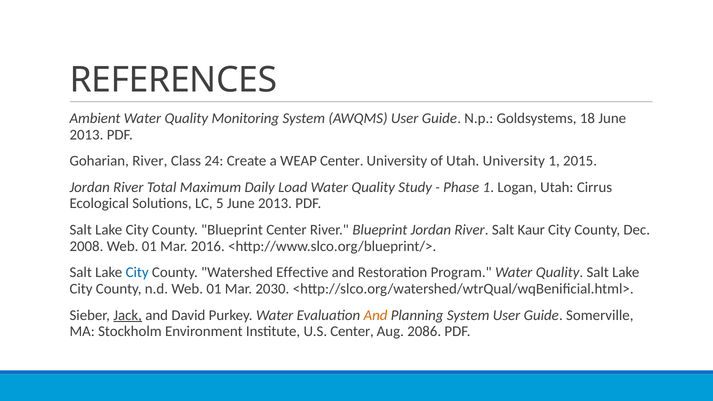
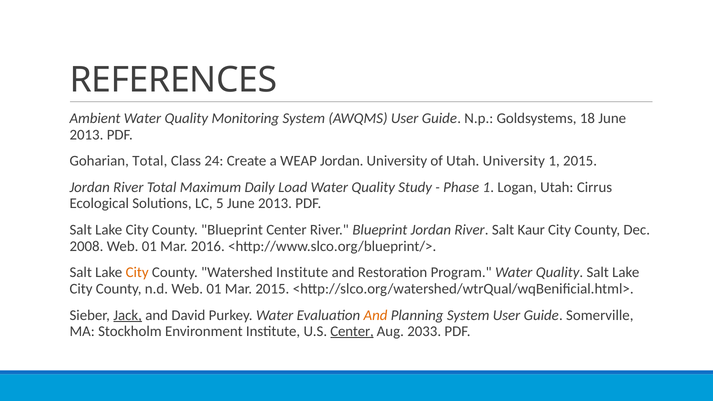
Goharian River: River -> Total
WEAP Center: Center -> Jordan
City at (137, 273) colour: blue -> orange
Watershed Effective: Effective -> Institute
Mar 2030: 2030 -> 2015
Center at (352, 331) underline: none -> present
2086: 2086 -> 2033
